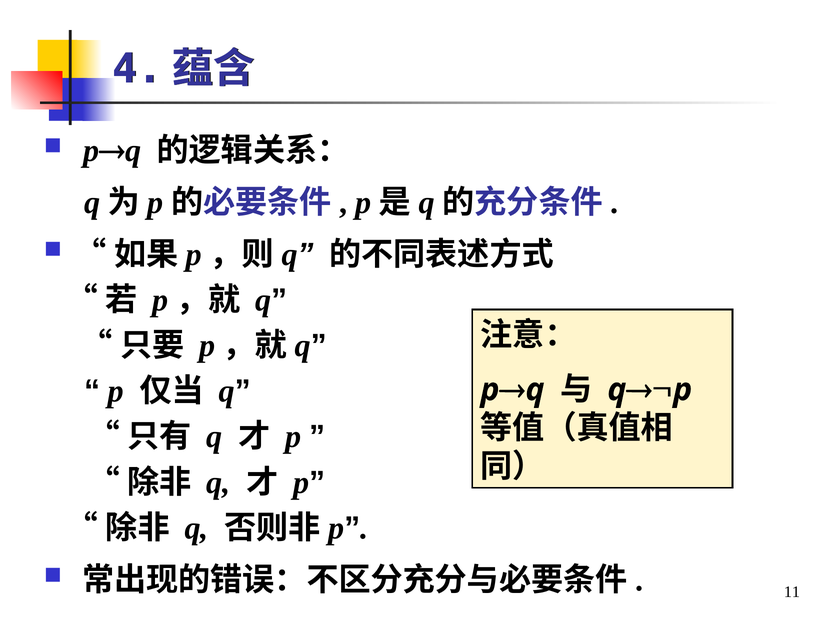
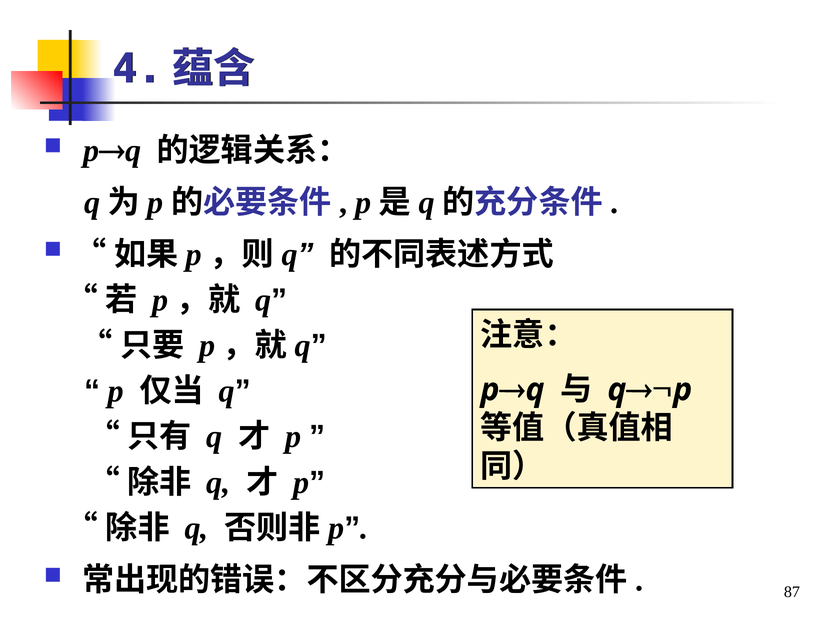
11: 11 -> 87
